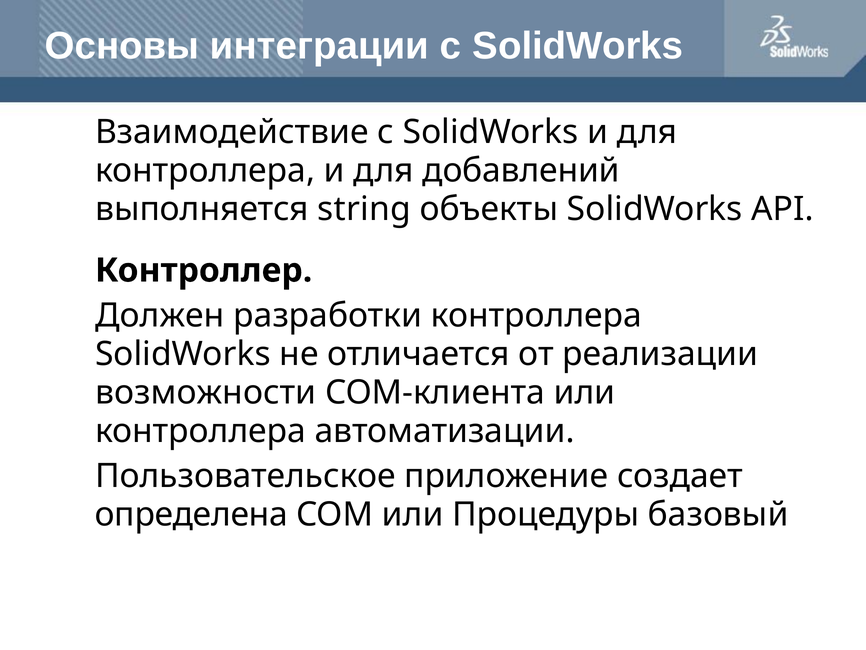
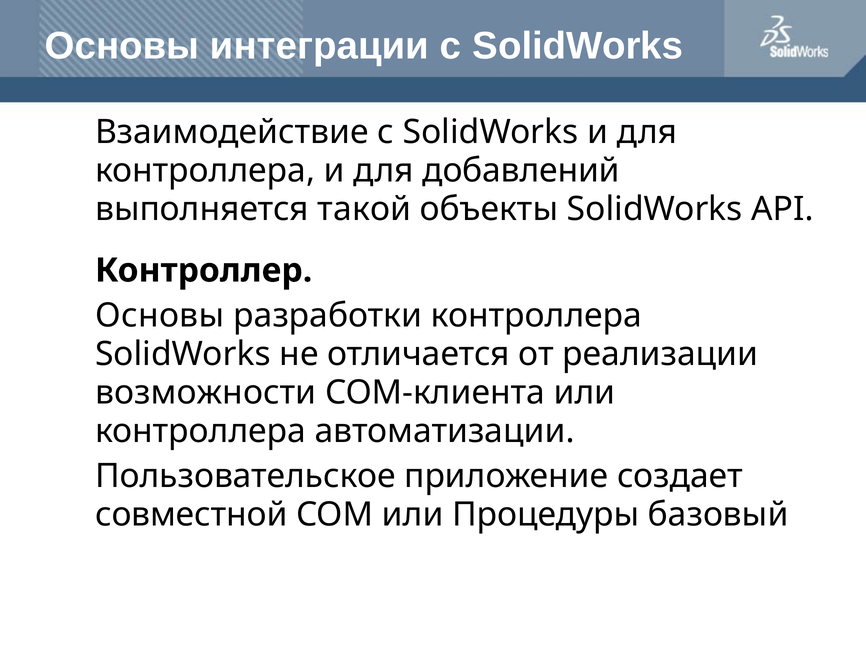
string: string -> такой
Должен at (160, 315): Должен -> Основы
определена: определена -> совместной
